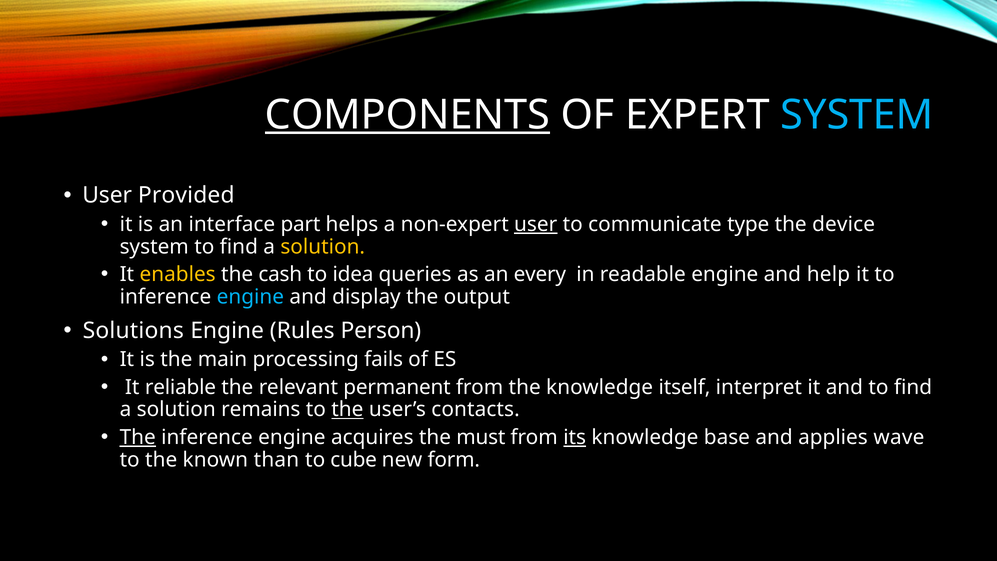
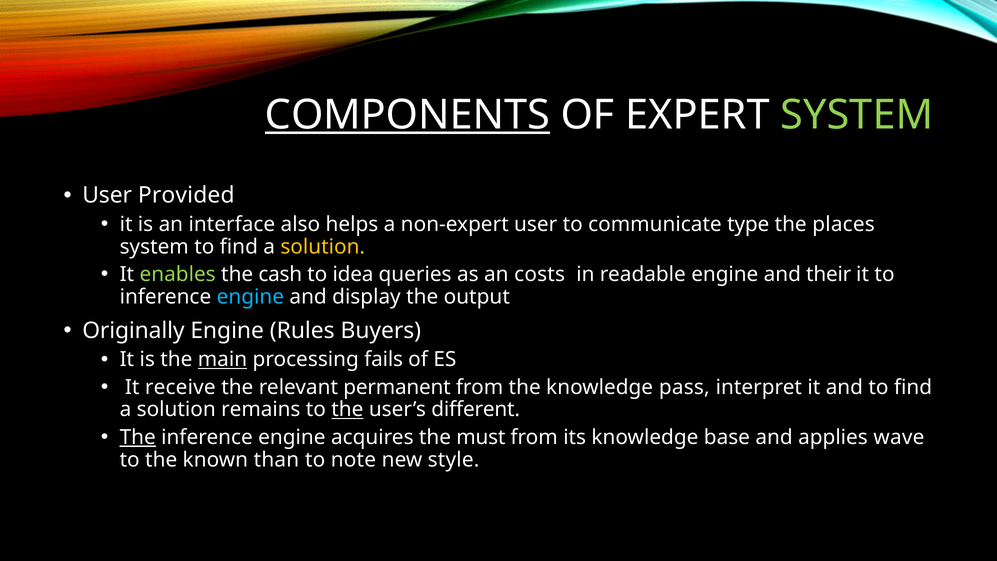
SYSTEM at (857, 115) colour: light blue -> light green
part: part -> also
user at (536, 224) underline: present -> none
device: device -> places
enables colour: yellow -> light green
every: every -> costs
help: help -> their
Solutions: Solutions -> Originally
Person: Person -> Buyers
main underline: none -> present
reliable: reliable -> receive
itself: itself -> pass
contacts: contacts -> different
its underline: present -> none
cube: cube -> note
form: form -> style
